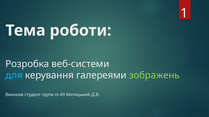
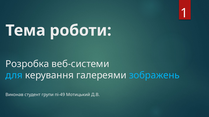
зображень colour: light green -> light blue
